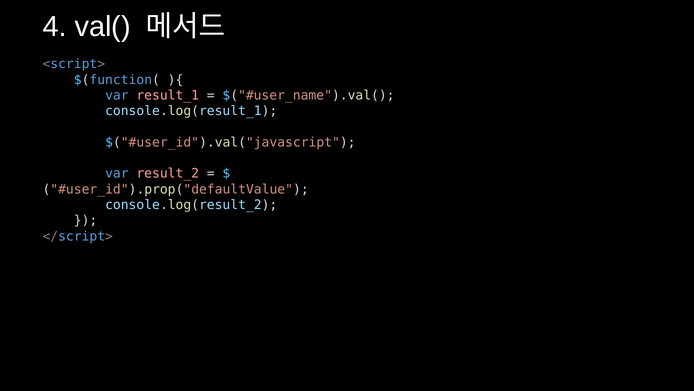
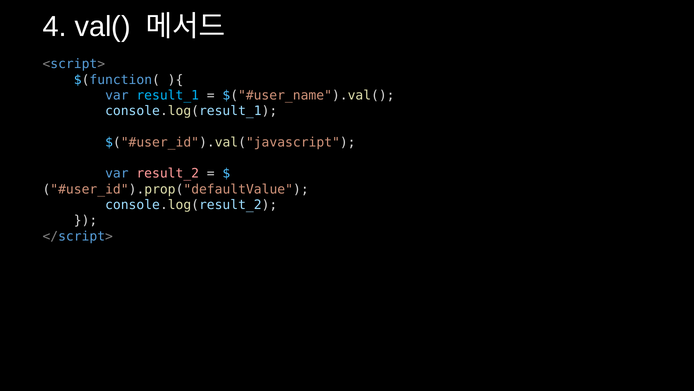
result_1 colour: pink -> light blue
